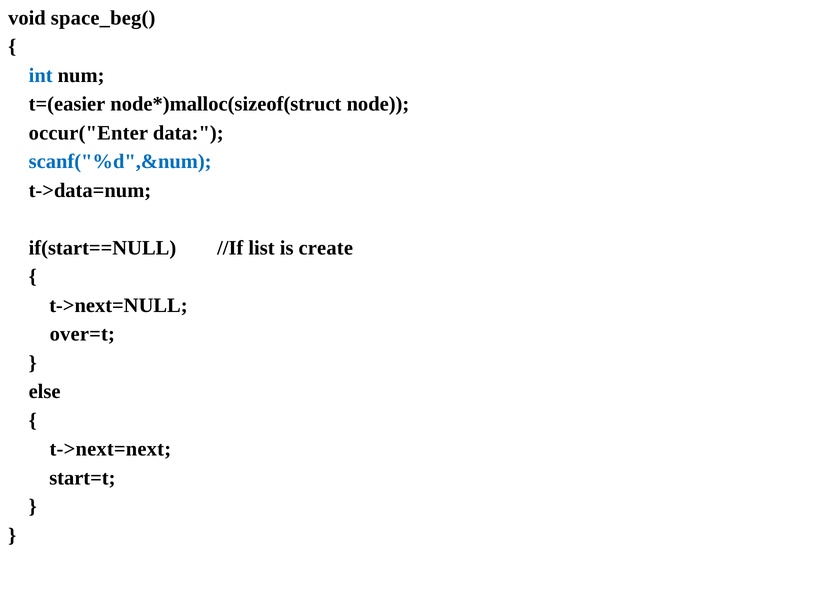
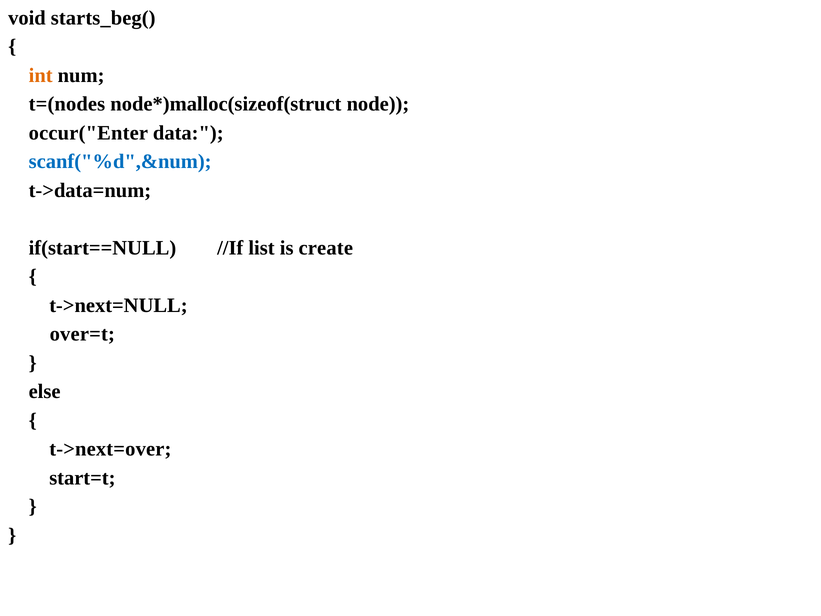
space_beg(: space_beg( -> starts_beg(
int colour: blue -> orange
t=(easier: t=(easier -> t=(nodes
t->next=next: t->next=next -> t->next=over
